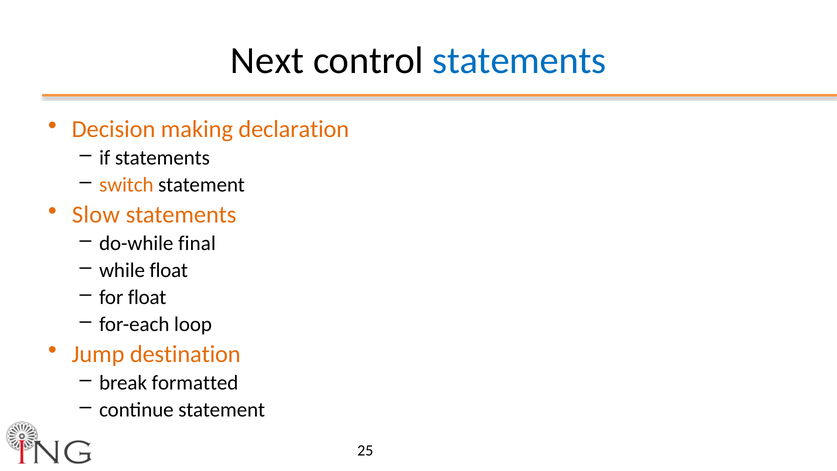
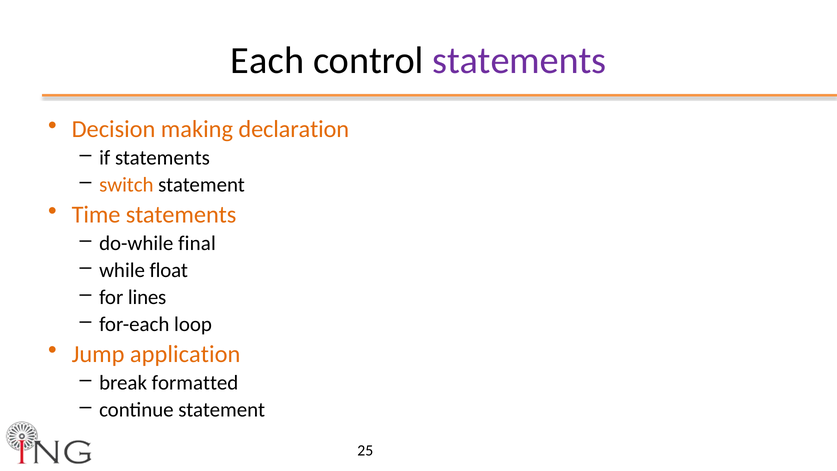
Next: Next -> Each
statements at (519, 61) colour: blue -> purple
Slow: Slow -> Time
for float: float -> lines
destination: destination -> application
